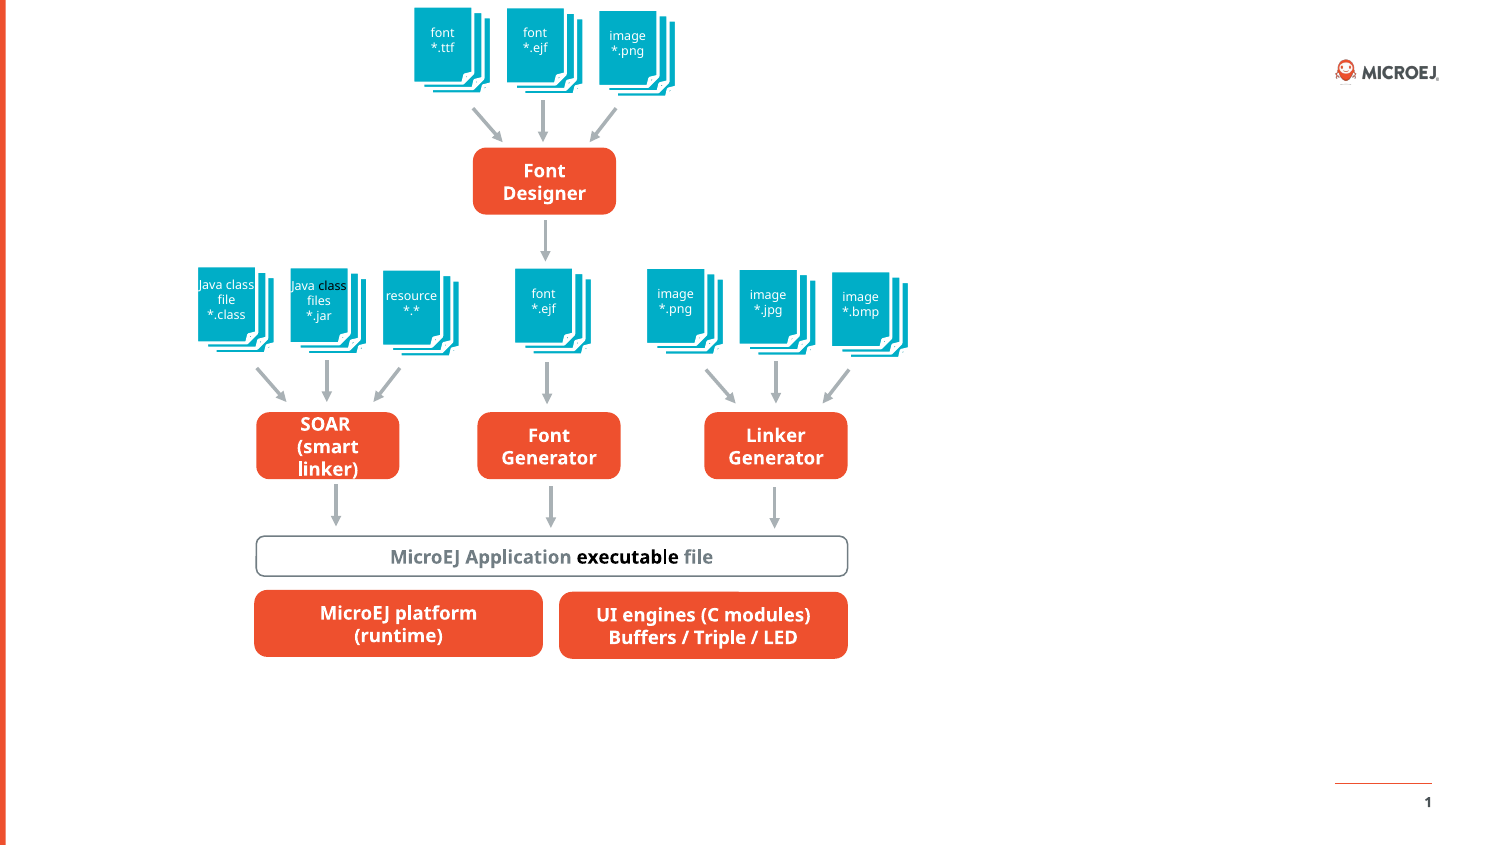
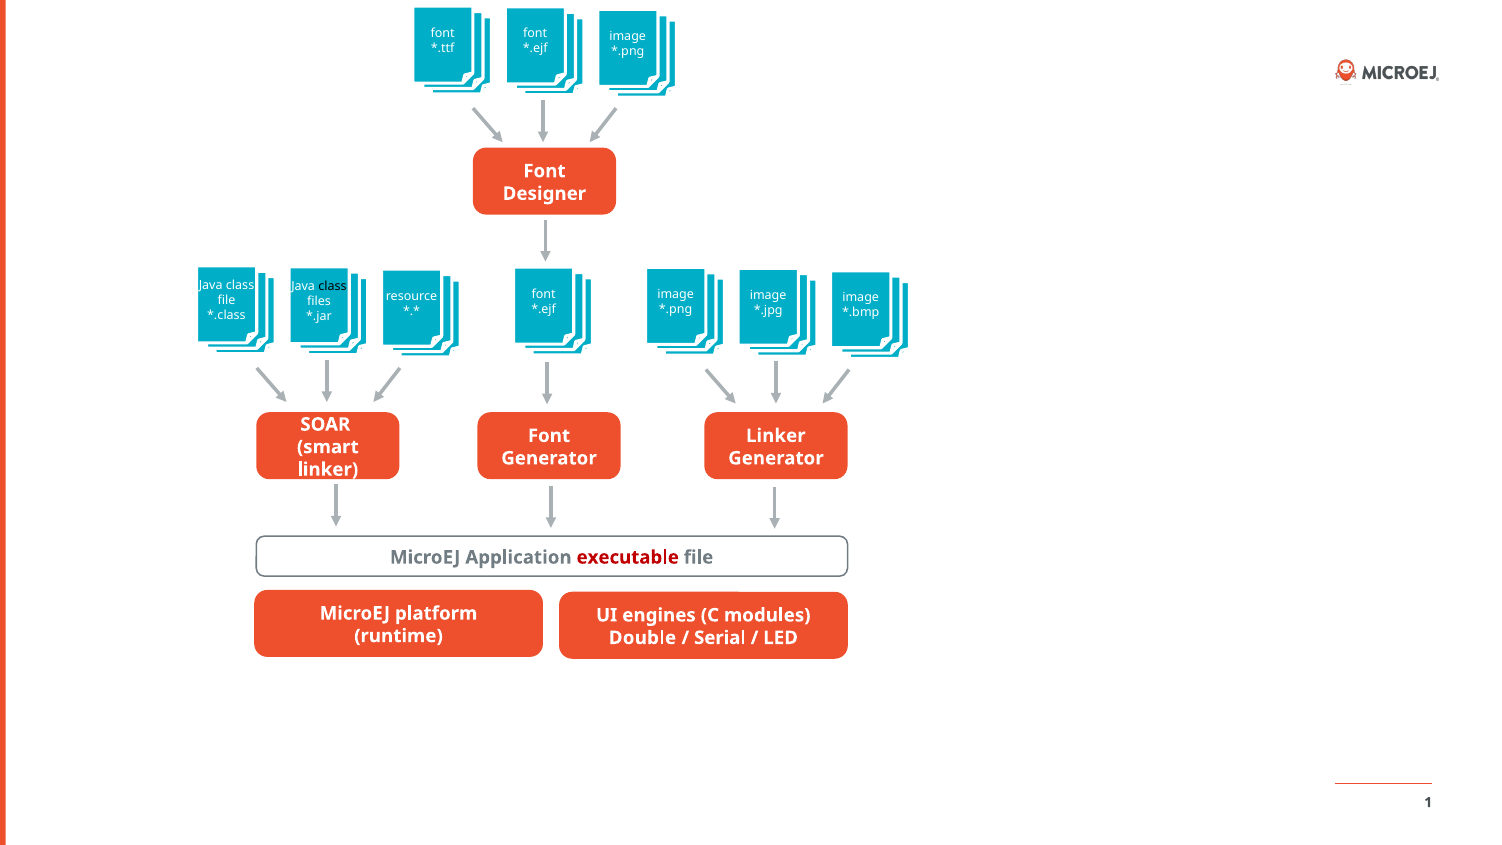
executable colour: black -> red
Buffers: Buffers -> Double
Triple: Triple -> Serial
